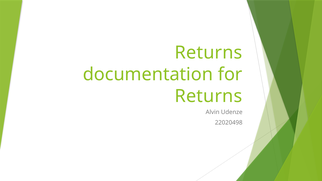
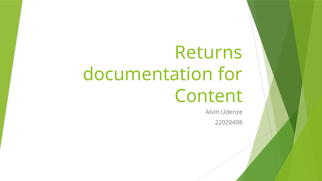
Returns at (208, 96): Returns -> Content
